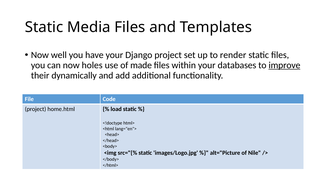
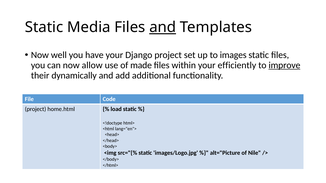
and at (163, 27) underline: none -> present
render: render -> images
holes: holes -> allow
databases: databases -> efficiently
